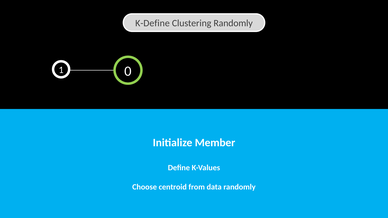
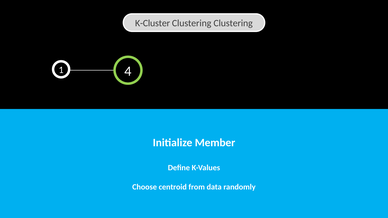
K-Define: K-Define -> K-Cluster
Clustering Randomly: Randomly -> Clustering
1 0: 0 -> 4
